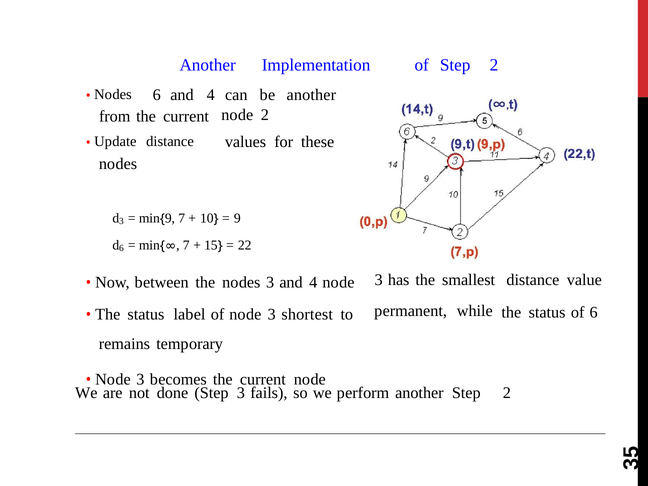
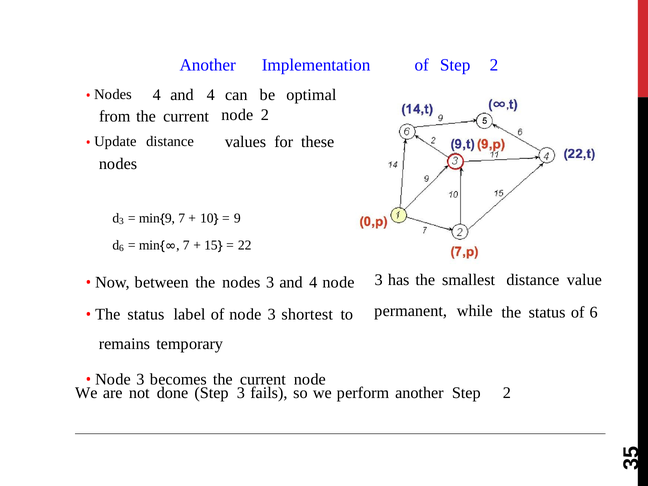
another at (311, 95): another -> optimal
Nodes 6: 6 -> 4
